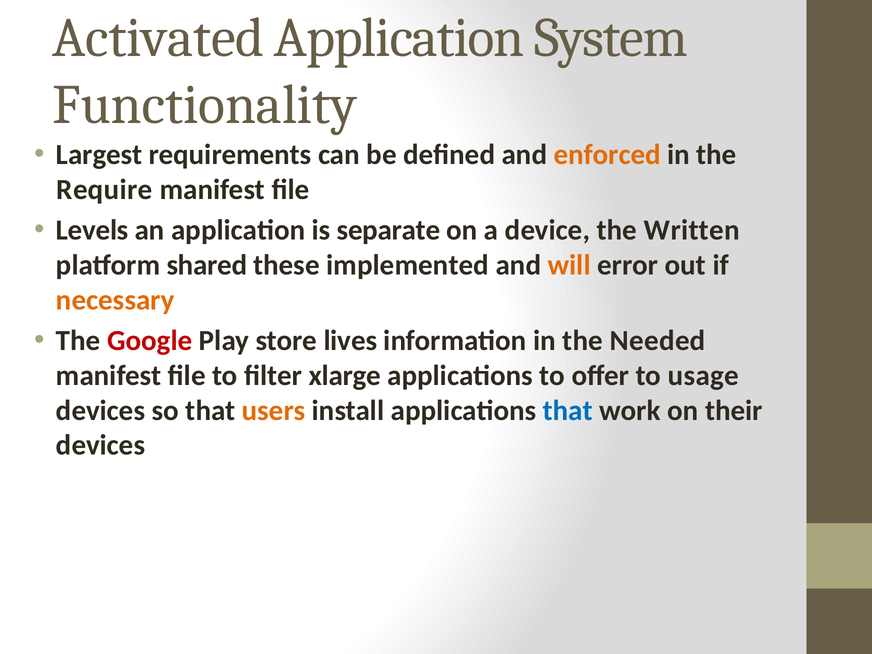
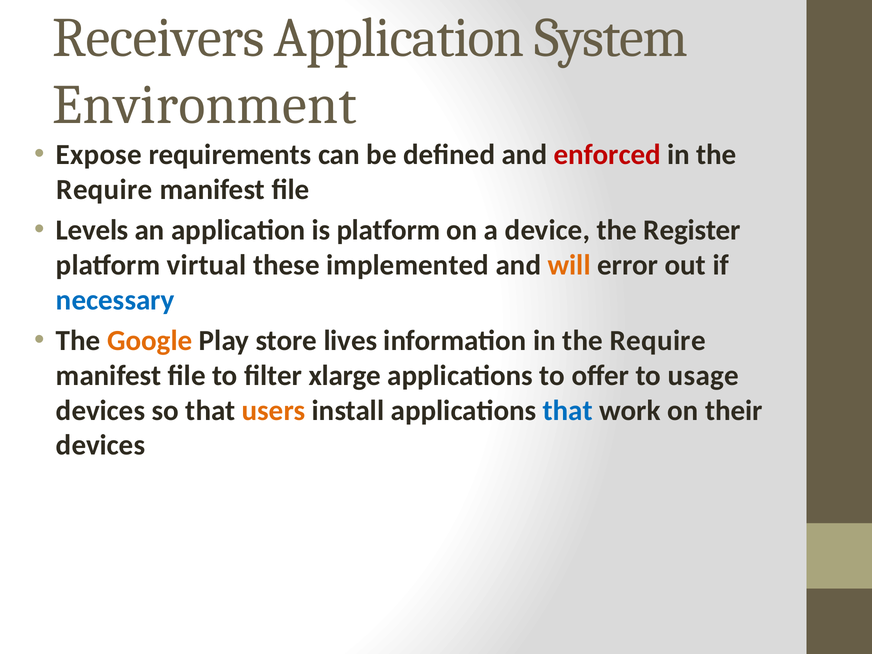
Activated: Activated -> Receivers
Functionality: Functionality -> Environment
Largest: Largest -> Expose
enforced colour: orange -> red
is separate: separate -> platform
Written: Written -> Register
shared: shared -> virtual
necessary colour: orange -> blue
Google colour: red -> orange
information in the Needed: Needed -> Require
